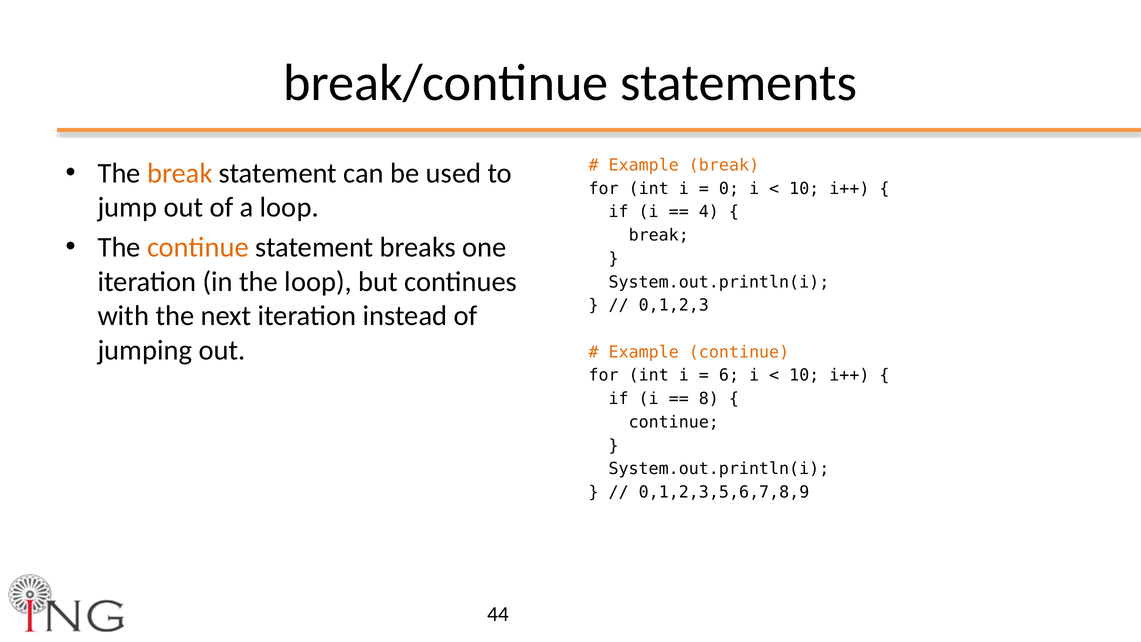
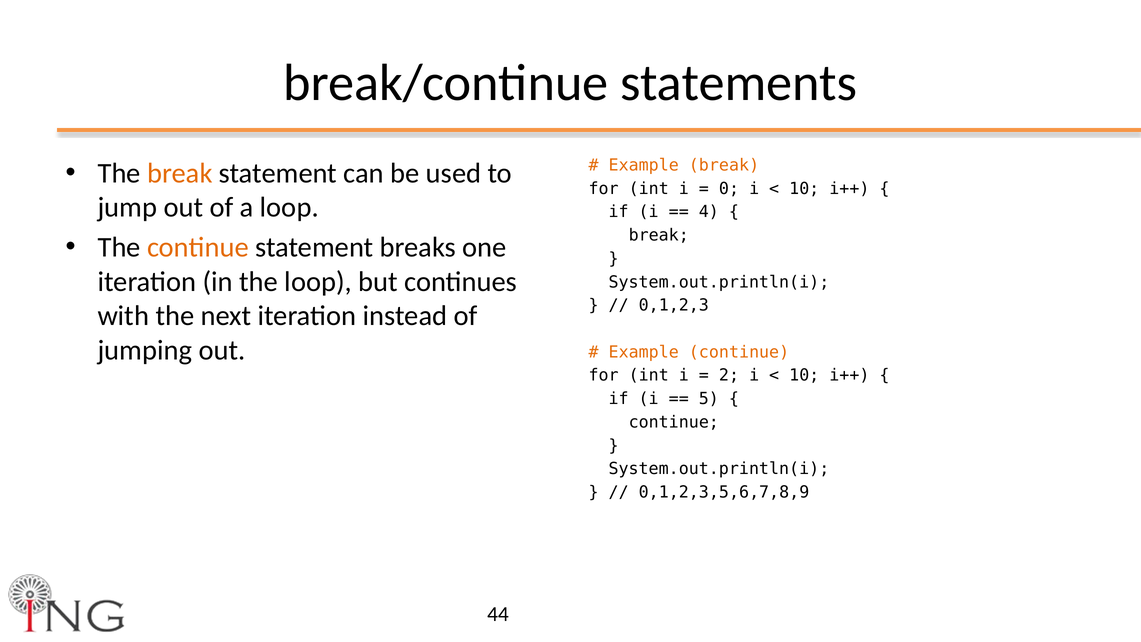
6: 6 -> 2
8: 8 -> 5
